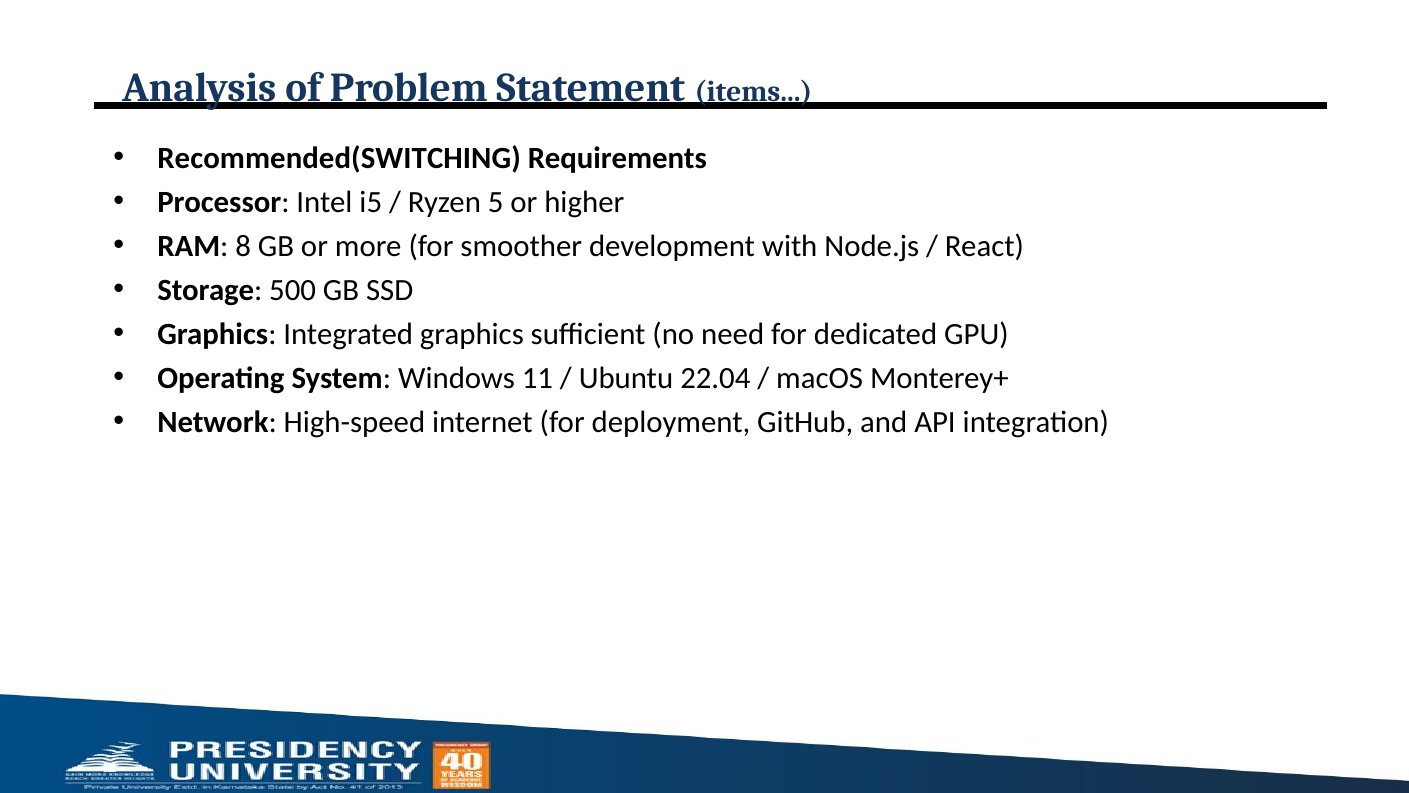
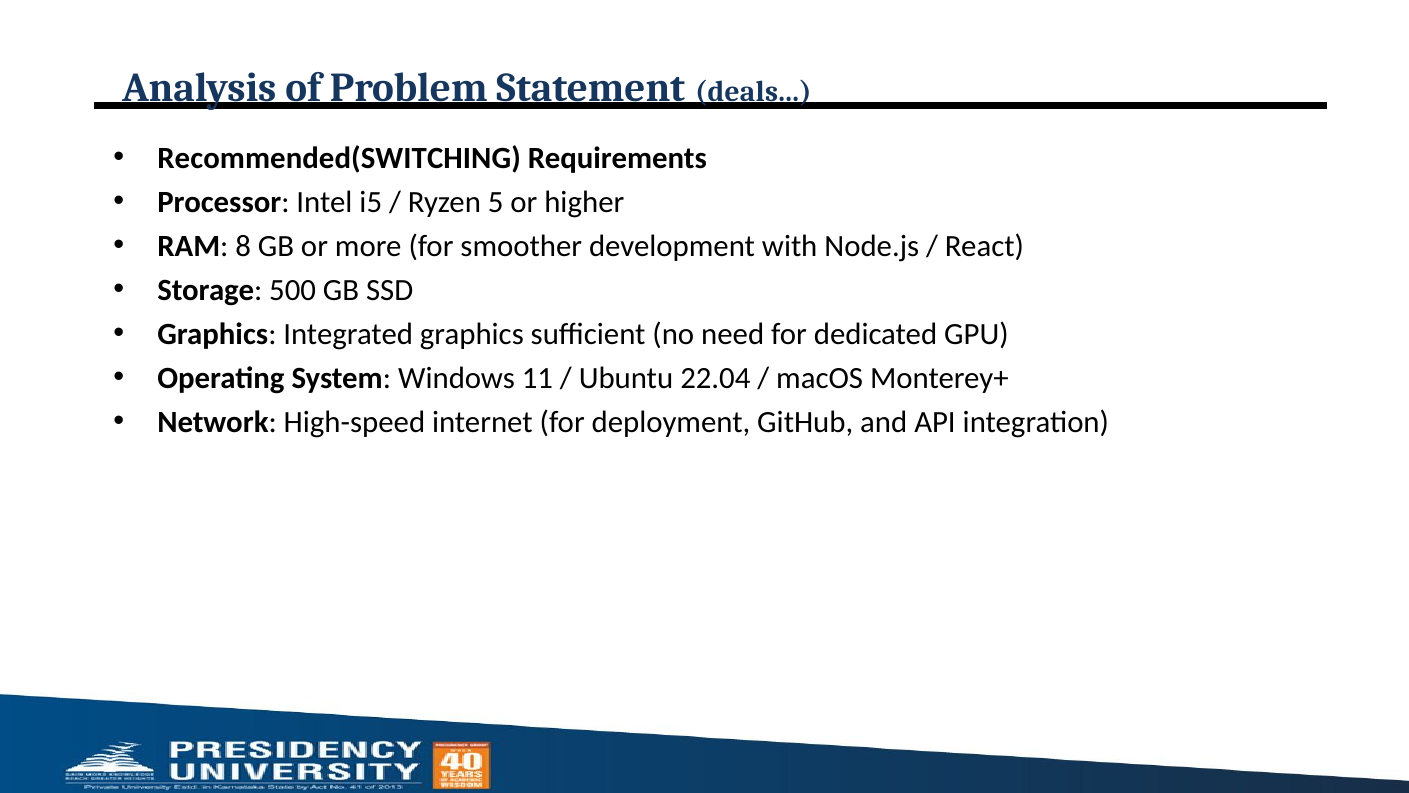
items: items -> deals
